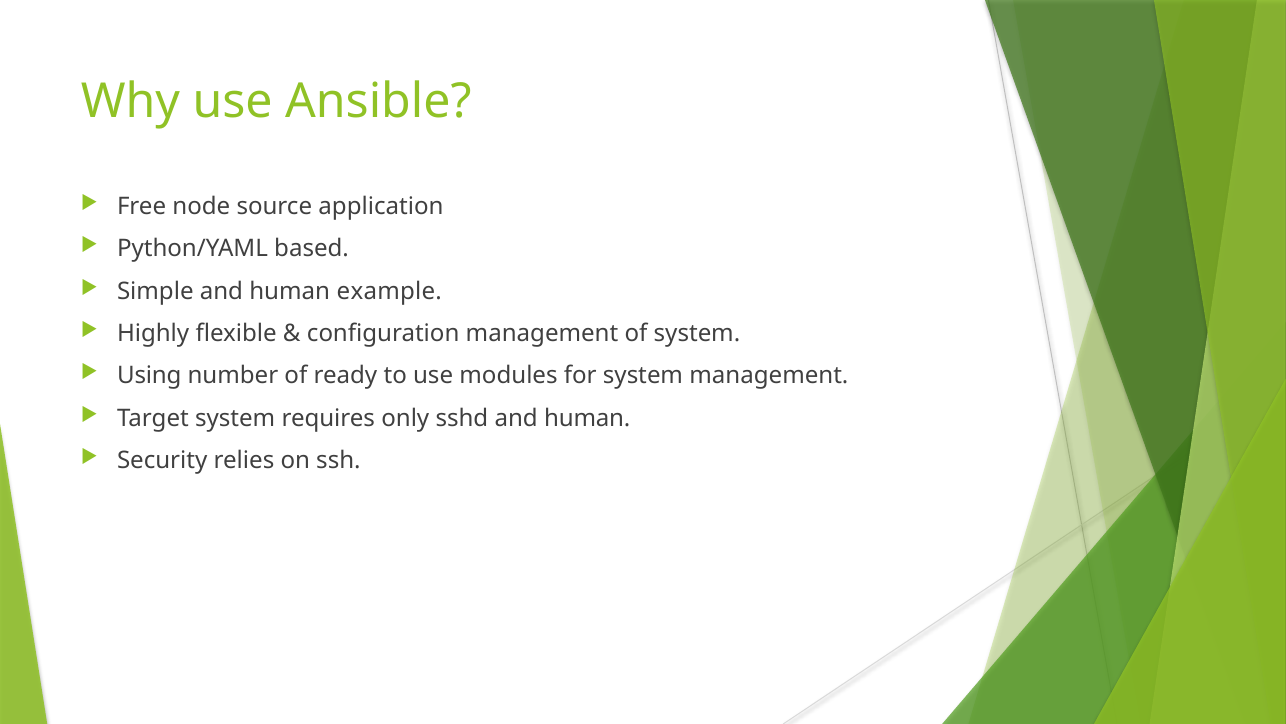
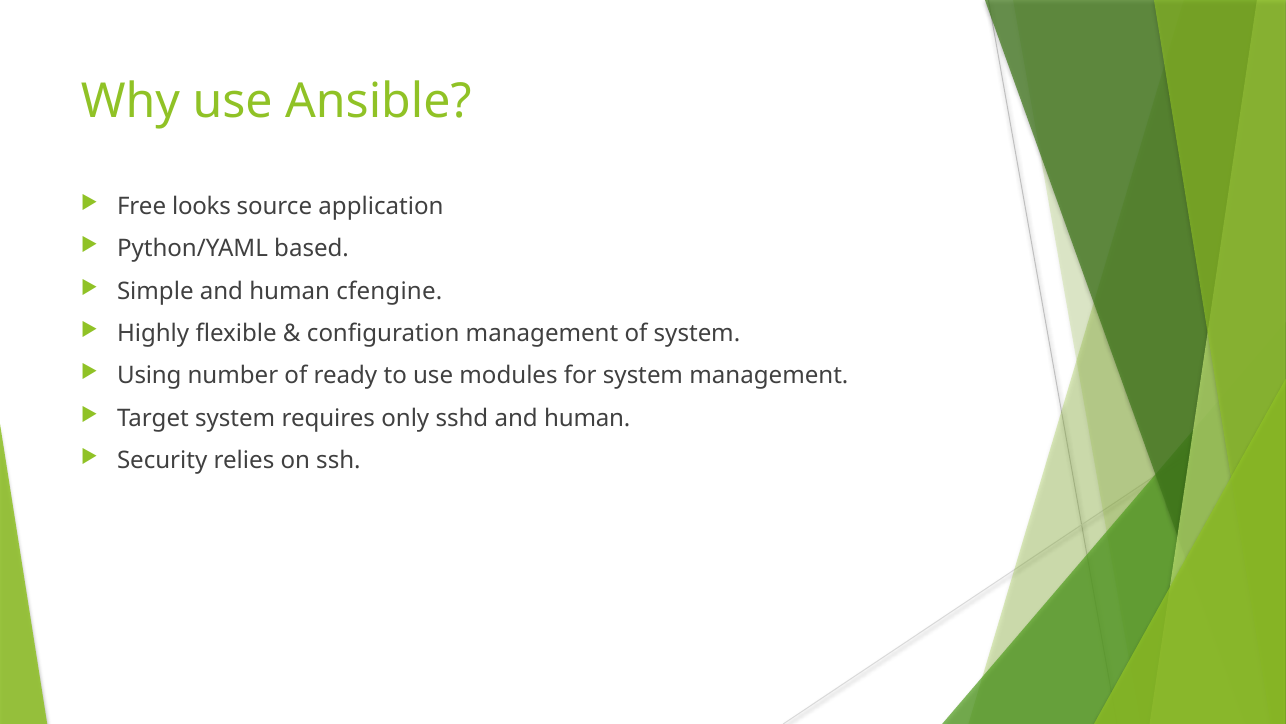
node: node -> looks
example: example -> cfengine
